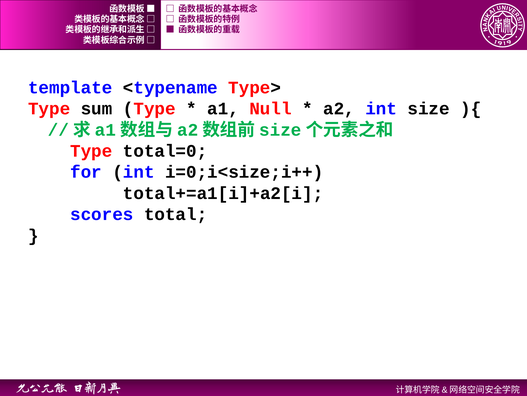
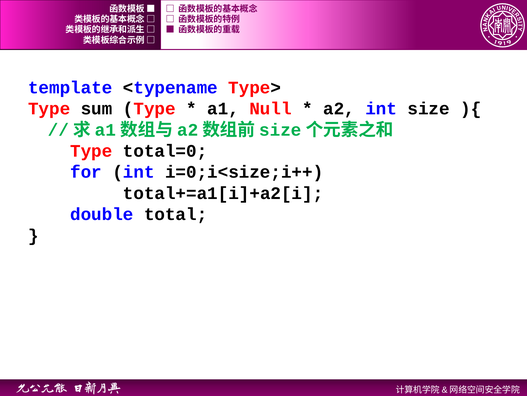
scores: scores -> double
